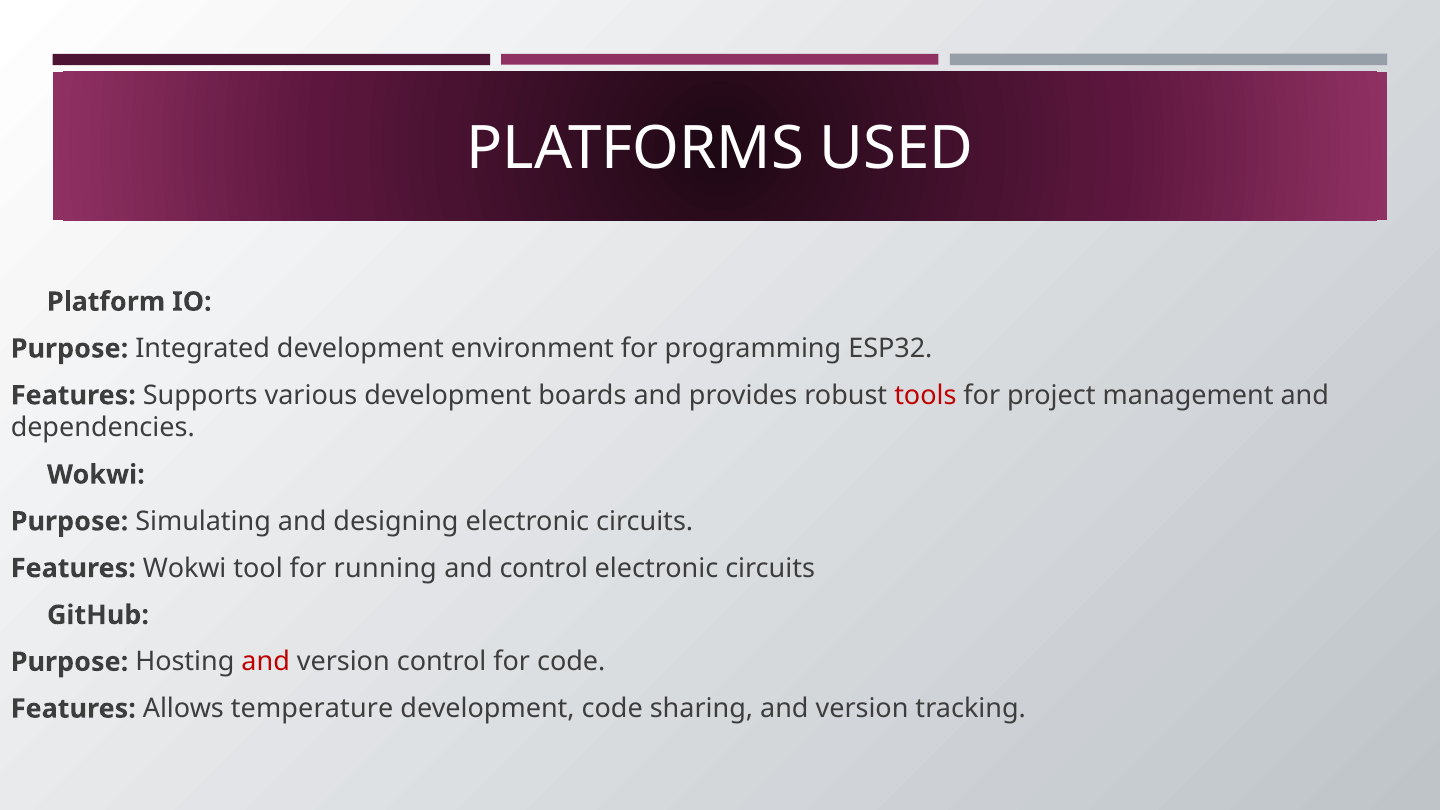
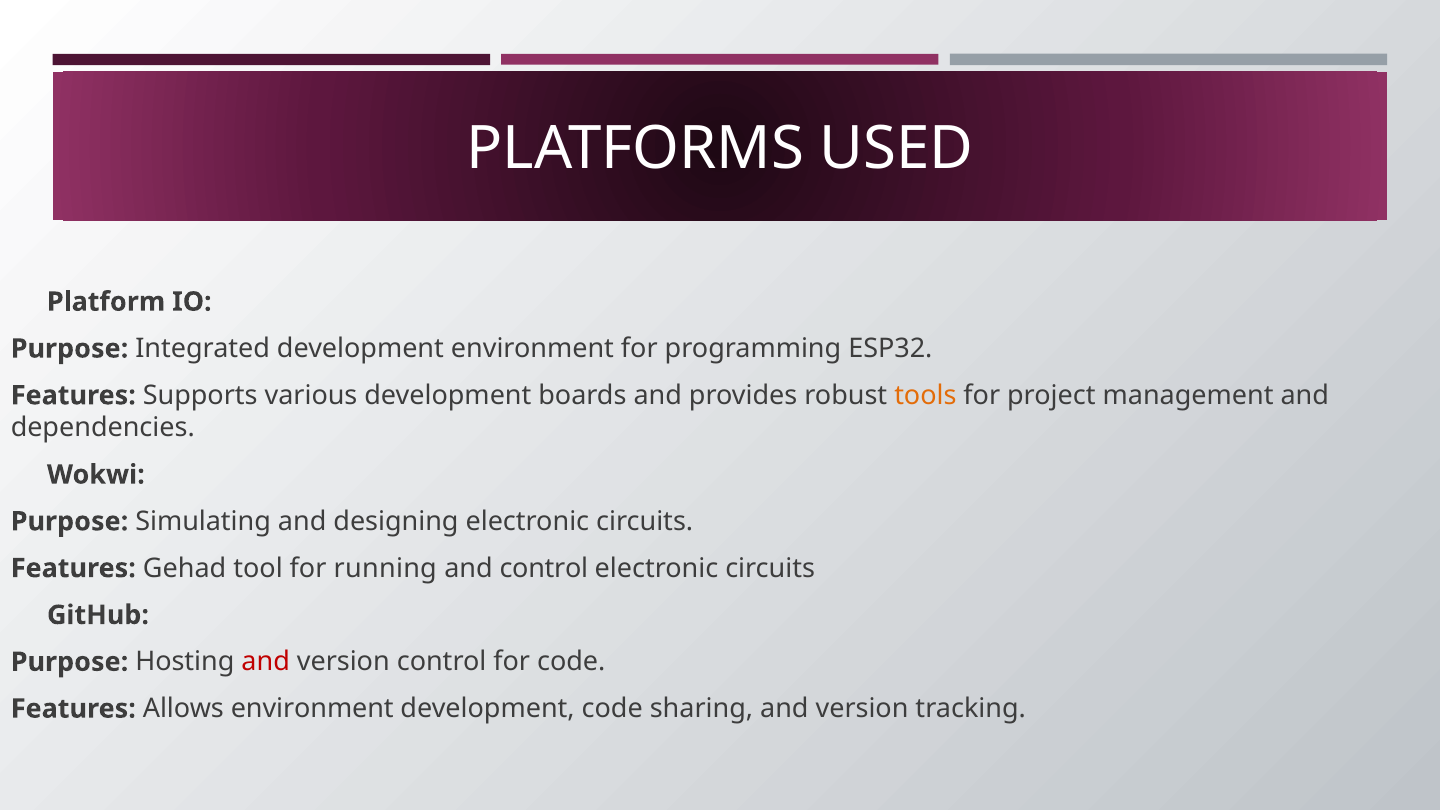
tools colour: red -> orange
Features Wokwi: Wokwi -> Gehad
Allows temperature: temperature -> environment
